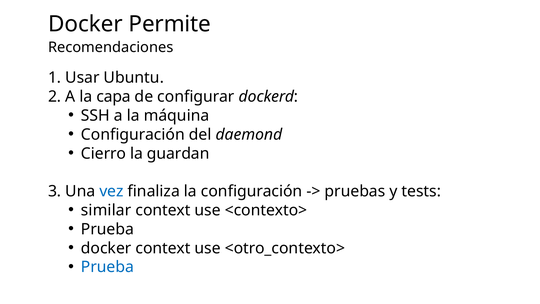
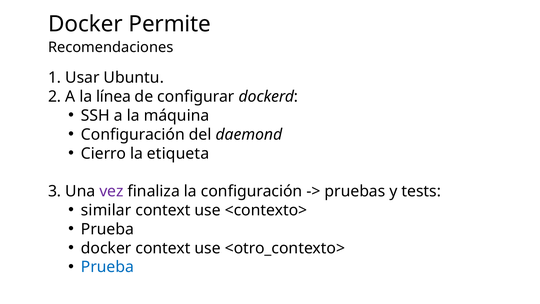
capa: capa -> línea
guardan: guardan -> etiqueta
vez colour: blue -> purple
